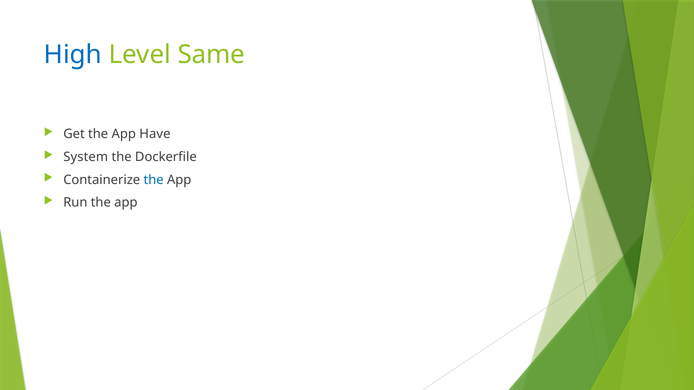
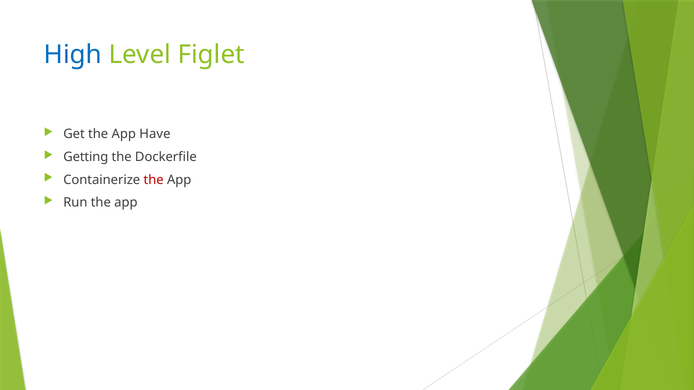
Same: Same -> Figlet
System: System -> Getting
the at (154, 180) colour: blue -> red
